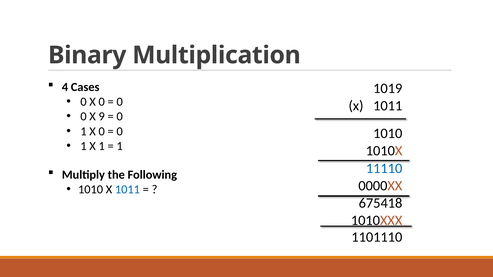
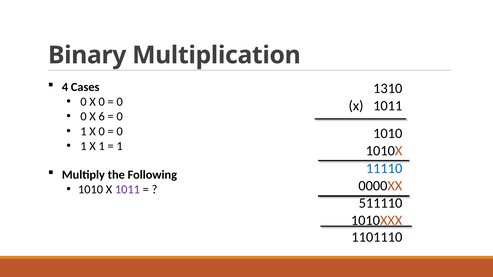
1019: 1019 -> 1310
9: 9 -> 6
1011 at (127, 190) colour: blue -> purple
675418: 675418 -> 511110
